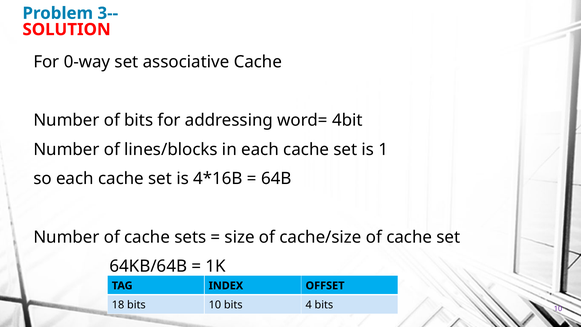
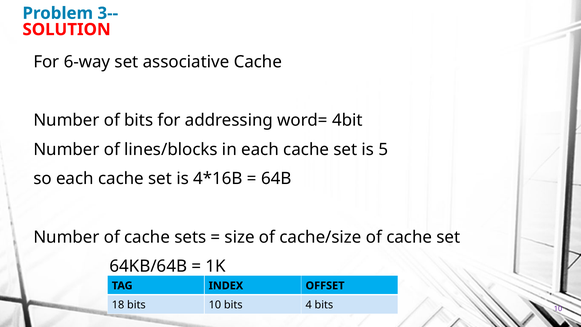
0-way: 0-way -> 6-way
1: 1 -> 5
